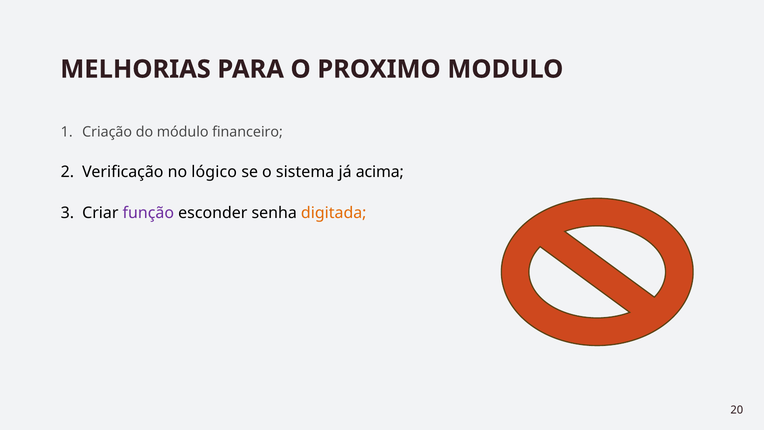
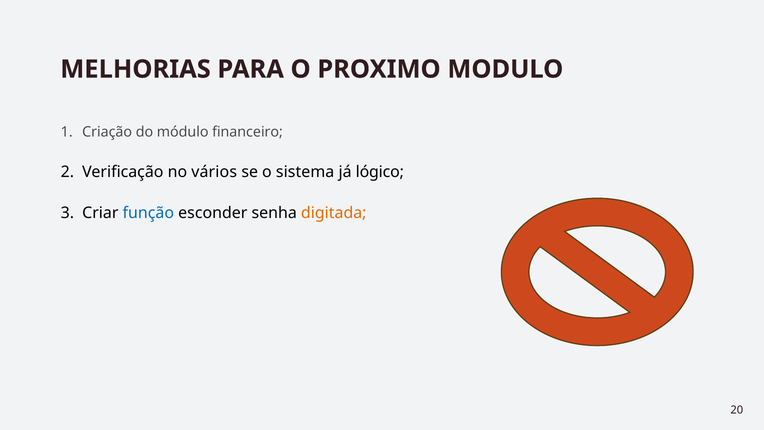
lógico: lógico -> vários
acima: acima -> lógico
função colour: purple -> blue
